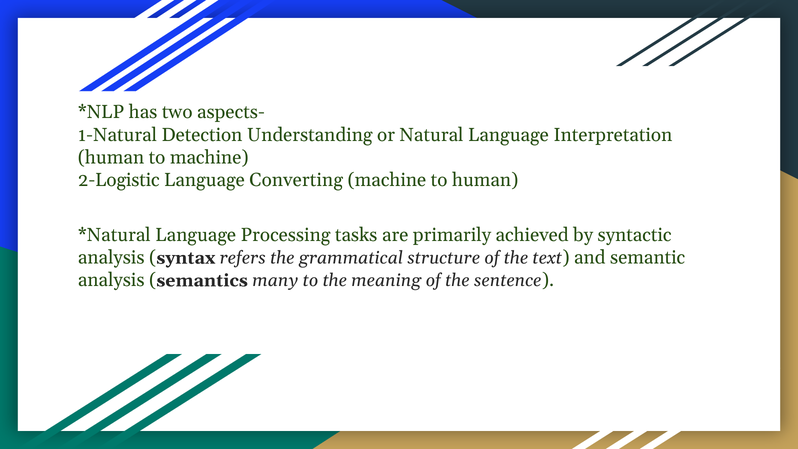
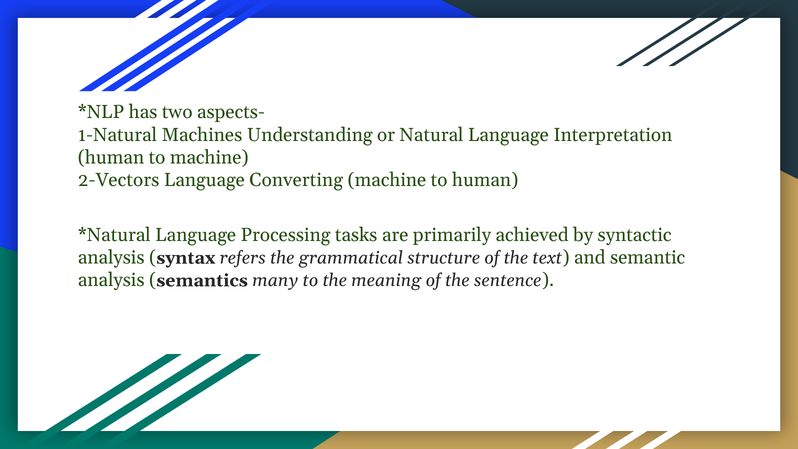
Detection: Detection -> Machines
2-Logistic: 2-Logistic -> 2-Vectors
